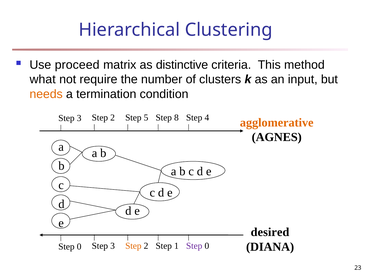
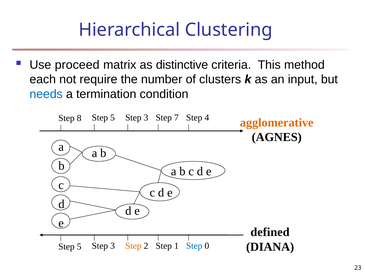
what: what -> each
needs colour: orange -> blue
3 at (79, 118): 3 -> 8
2 at (113, 117): 2 -> 5
5 at (146, 117): 5 -> 3
8: 8 -> 7
desired: desired -> defined
0 at (79, 246): 0 -> 5
Step at (194, 246) colour: purple -> blue
